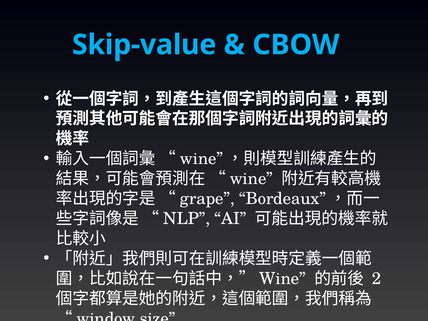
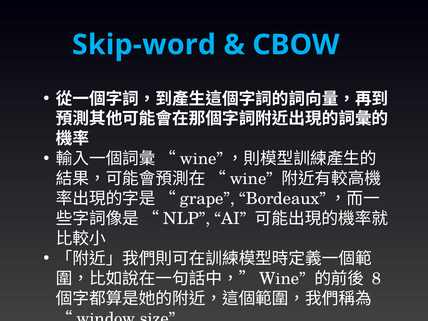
Skip-value: Skip-value -> Skip-word
2: 2 -> 8
